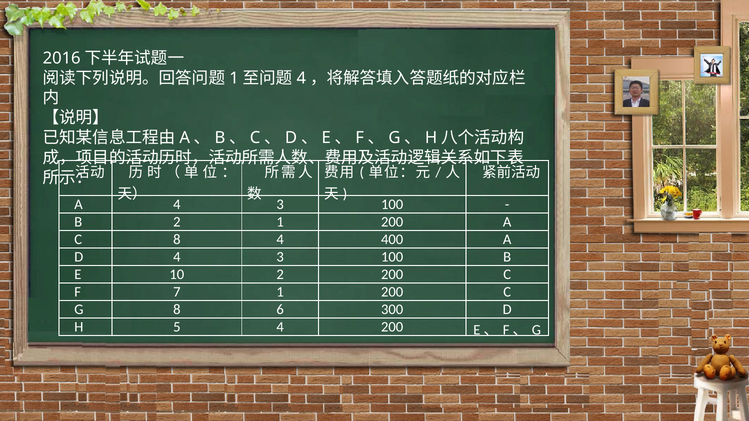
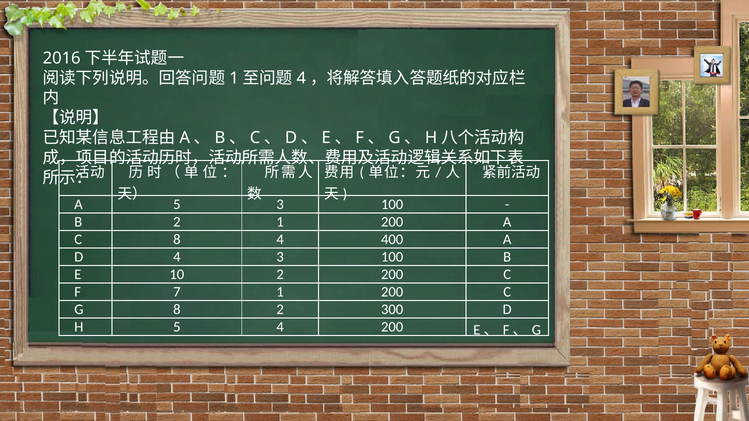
A 4: 4 -> 5
8 6: 6 -> 2
